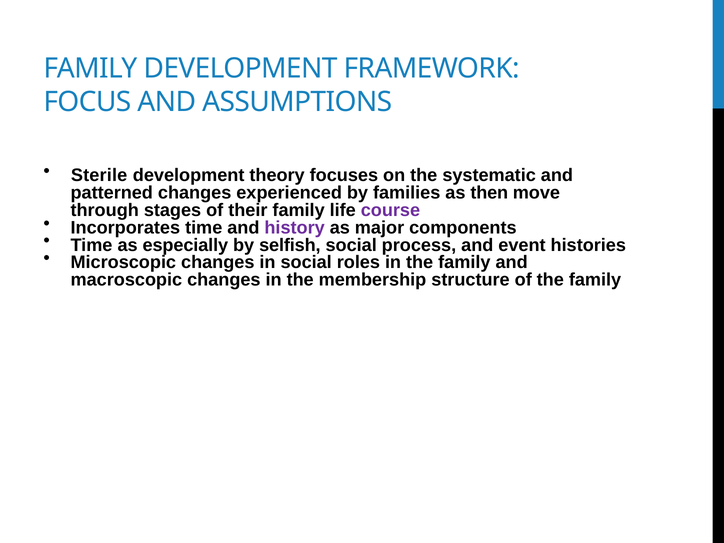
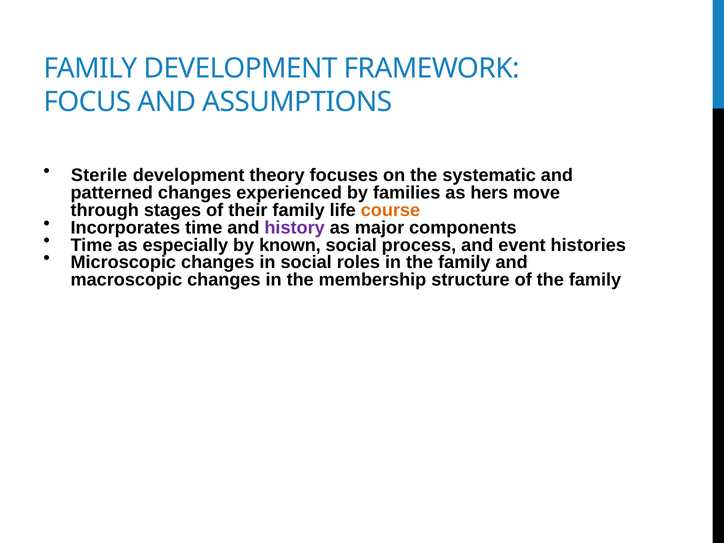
then: then -> hers
course colour: purple -> orange
selfish: selfish -> known
